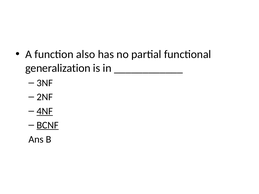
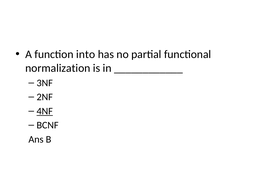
also: also -> into
generalization: generalization -> normalization
BCNF underline: present -> none
